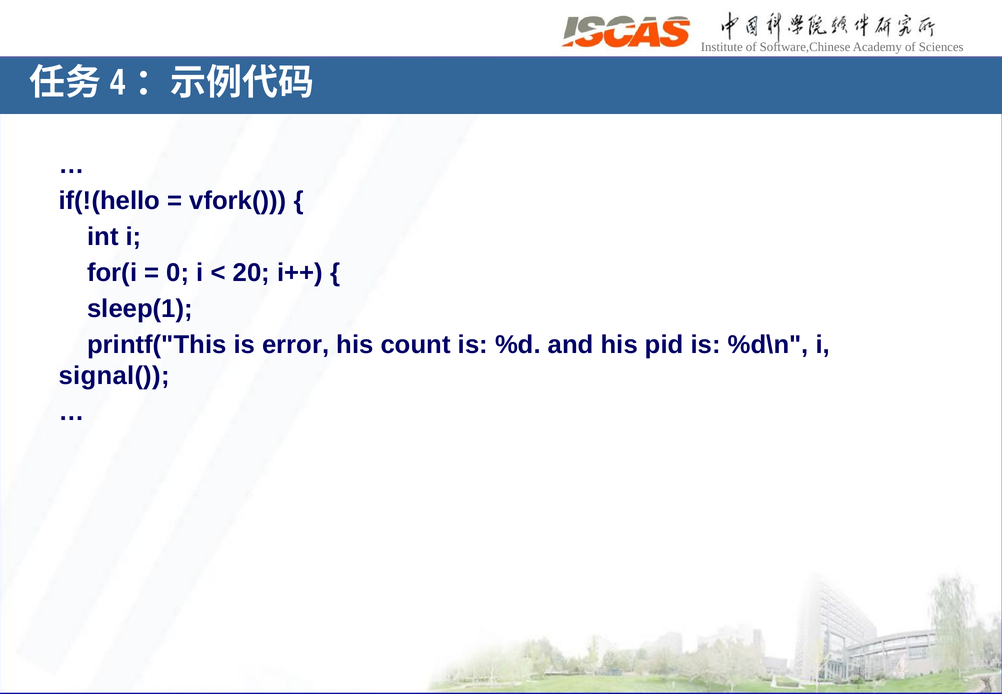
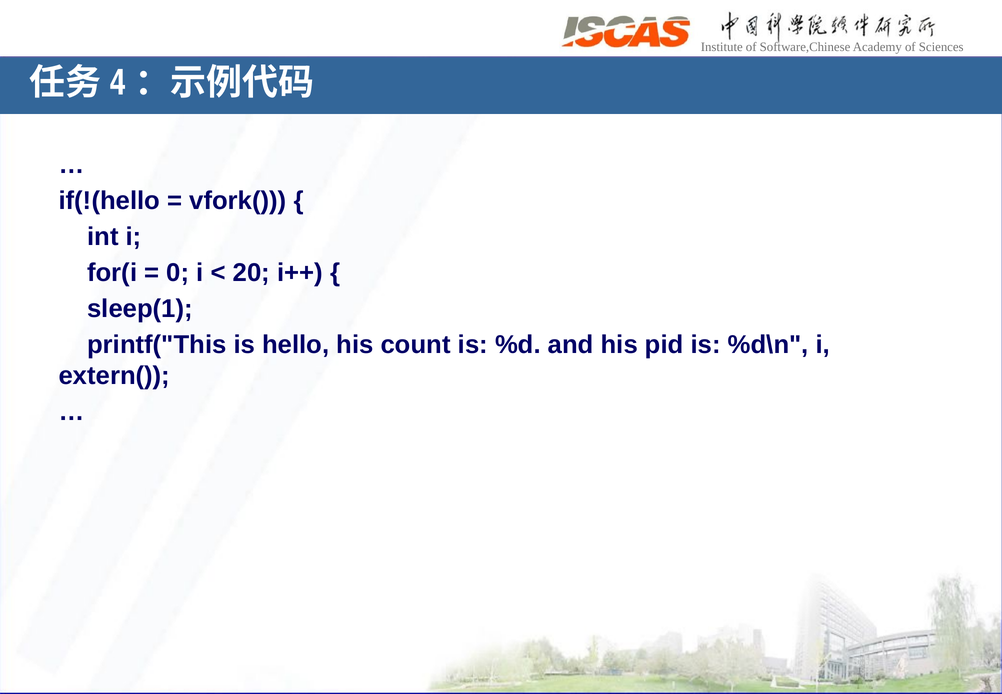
error: error -> hello
signal(: signal( -> extern(
